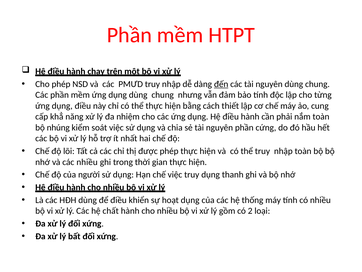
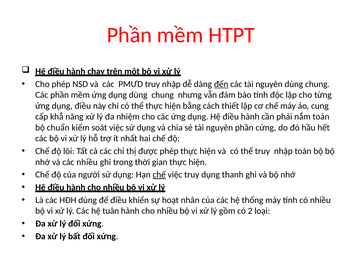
nhúng: nhúng -> chuẩn
chế at (159, 174) underline: none -> present
hoạt dụng: dụng -> nhân
chất: chất -> tuân
